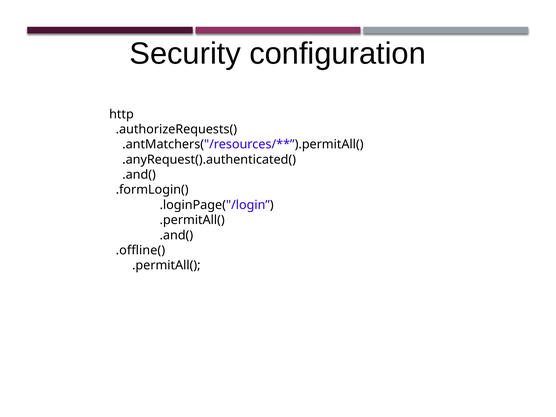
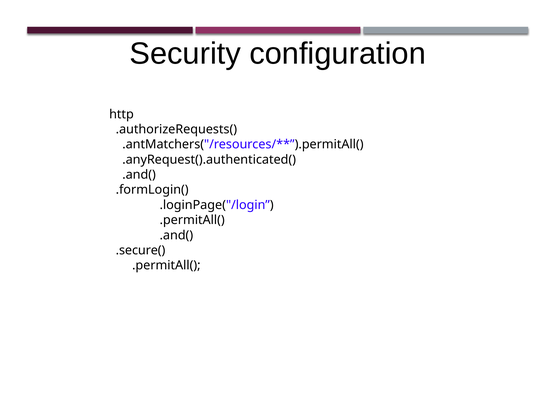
.ofﬂine(: .ofﬂine( -> .secure(
